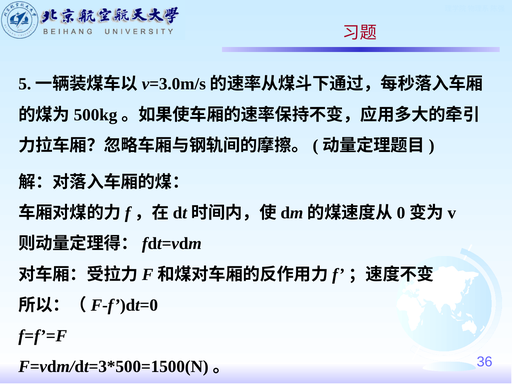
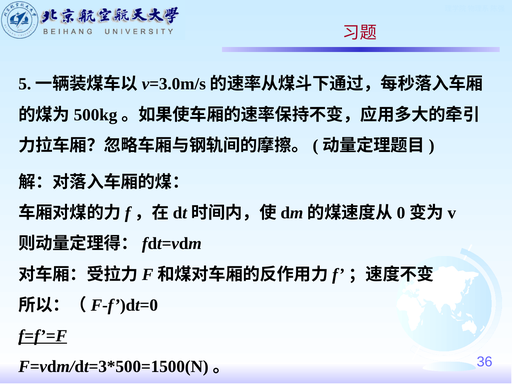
f=f’=F underline: none -> present
